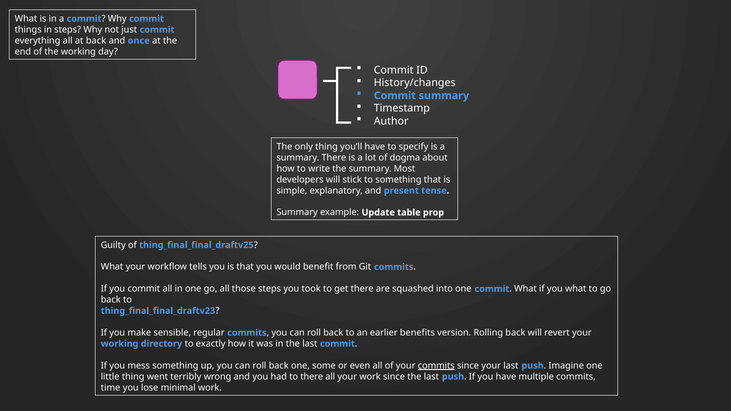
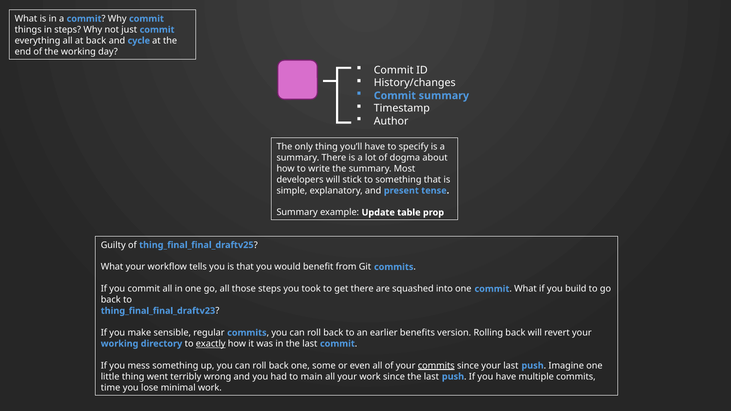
once: once -> cycle
you what: what -> build
exactly underline: none -> present
to there: there -> main
